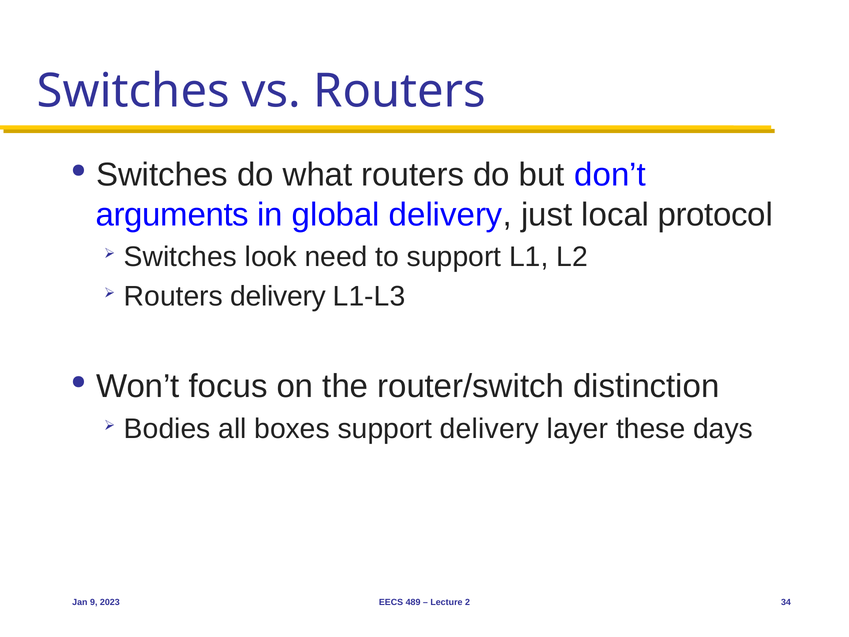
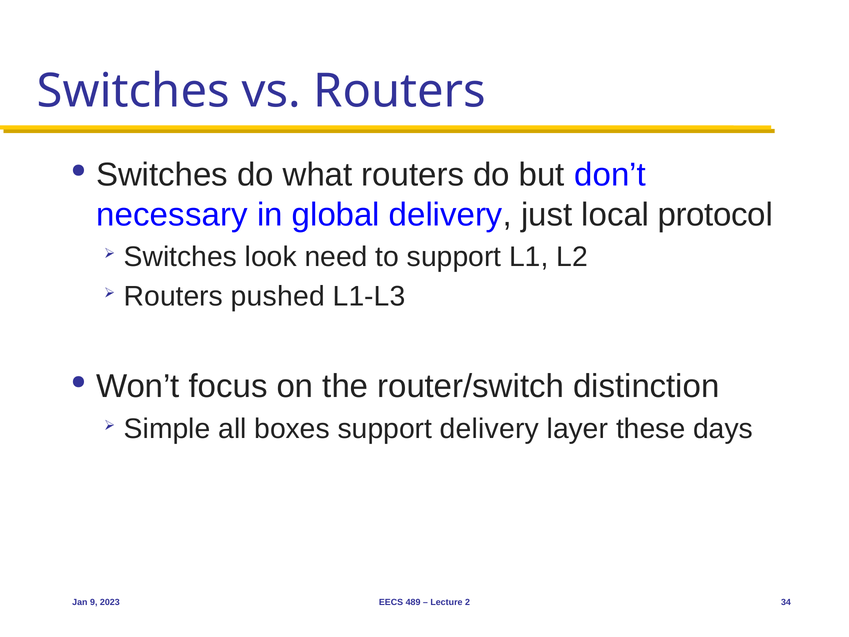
arguments: arguments -> necessary
Routers delivery: delivery -> pushed
Bodies: Bodies -> Simple
